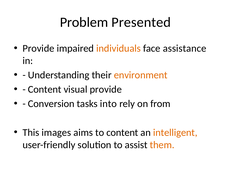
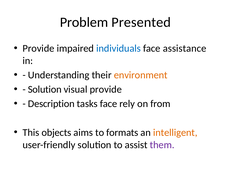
individuals colour: orange -> blue
Content at (45, 90): Content -> Solution
Conversion: Conversion -> Description
tasks into: into -> face
images: images -> objects
to content: content -> formats
them colour: orange -> purple
